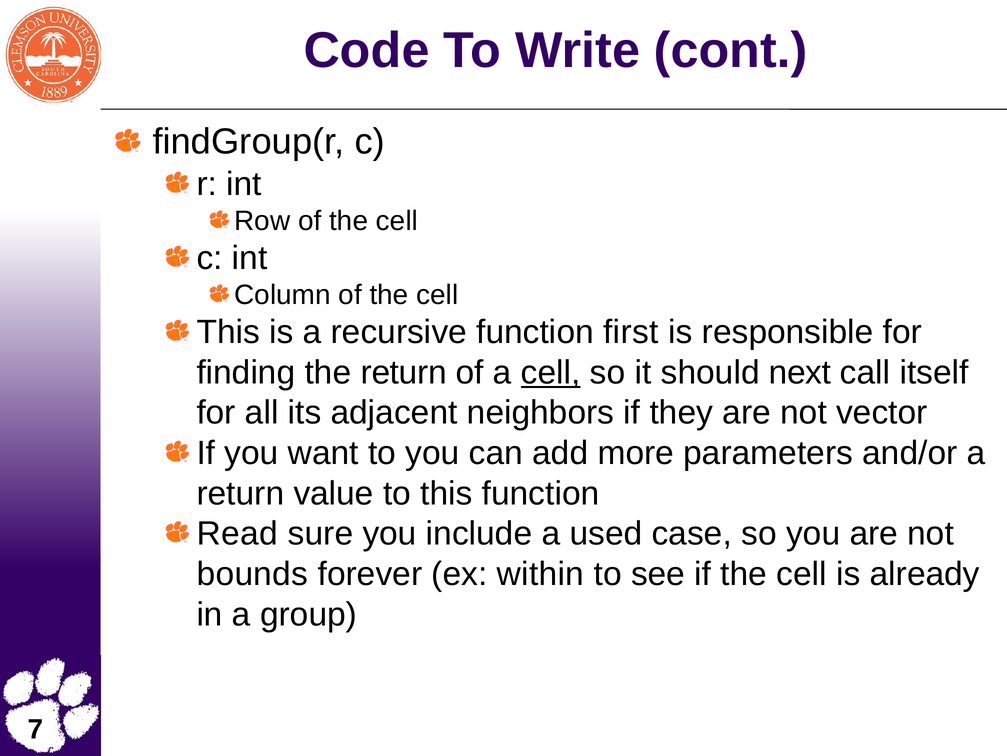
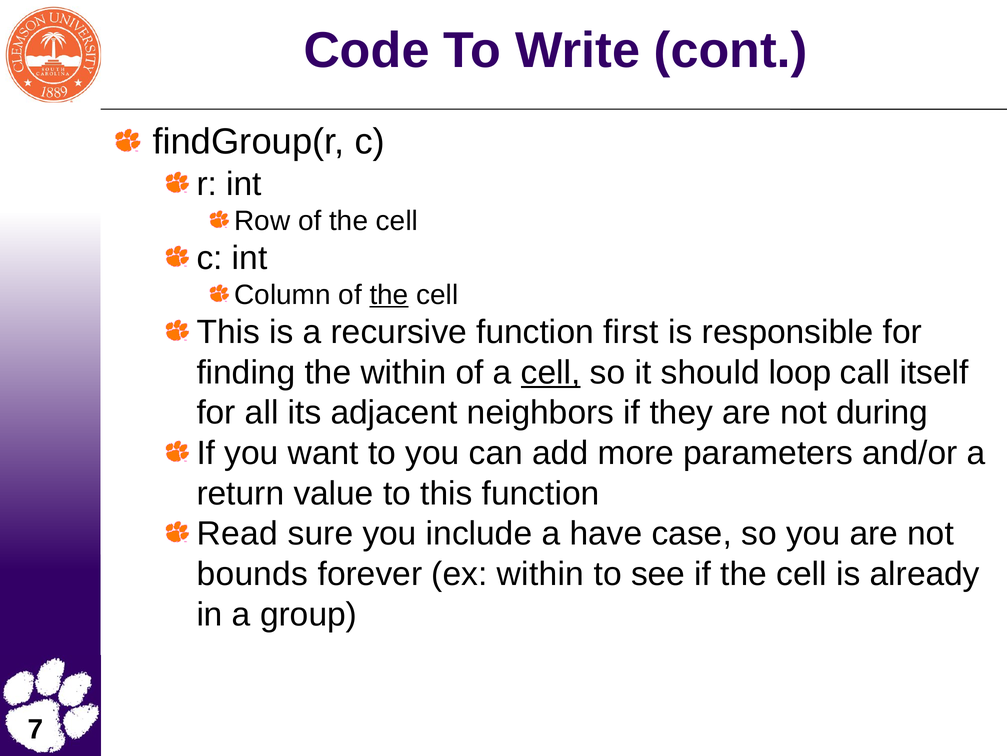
the at (389, 295) underline: none -> present
the return: return -> within
next: next -> loop
vector: vector -> during
used: used -> have
